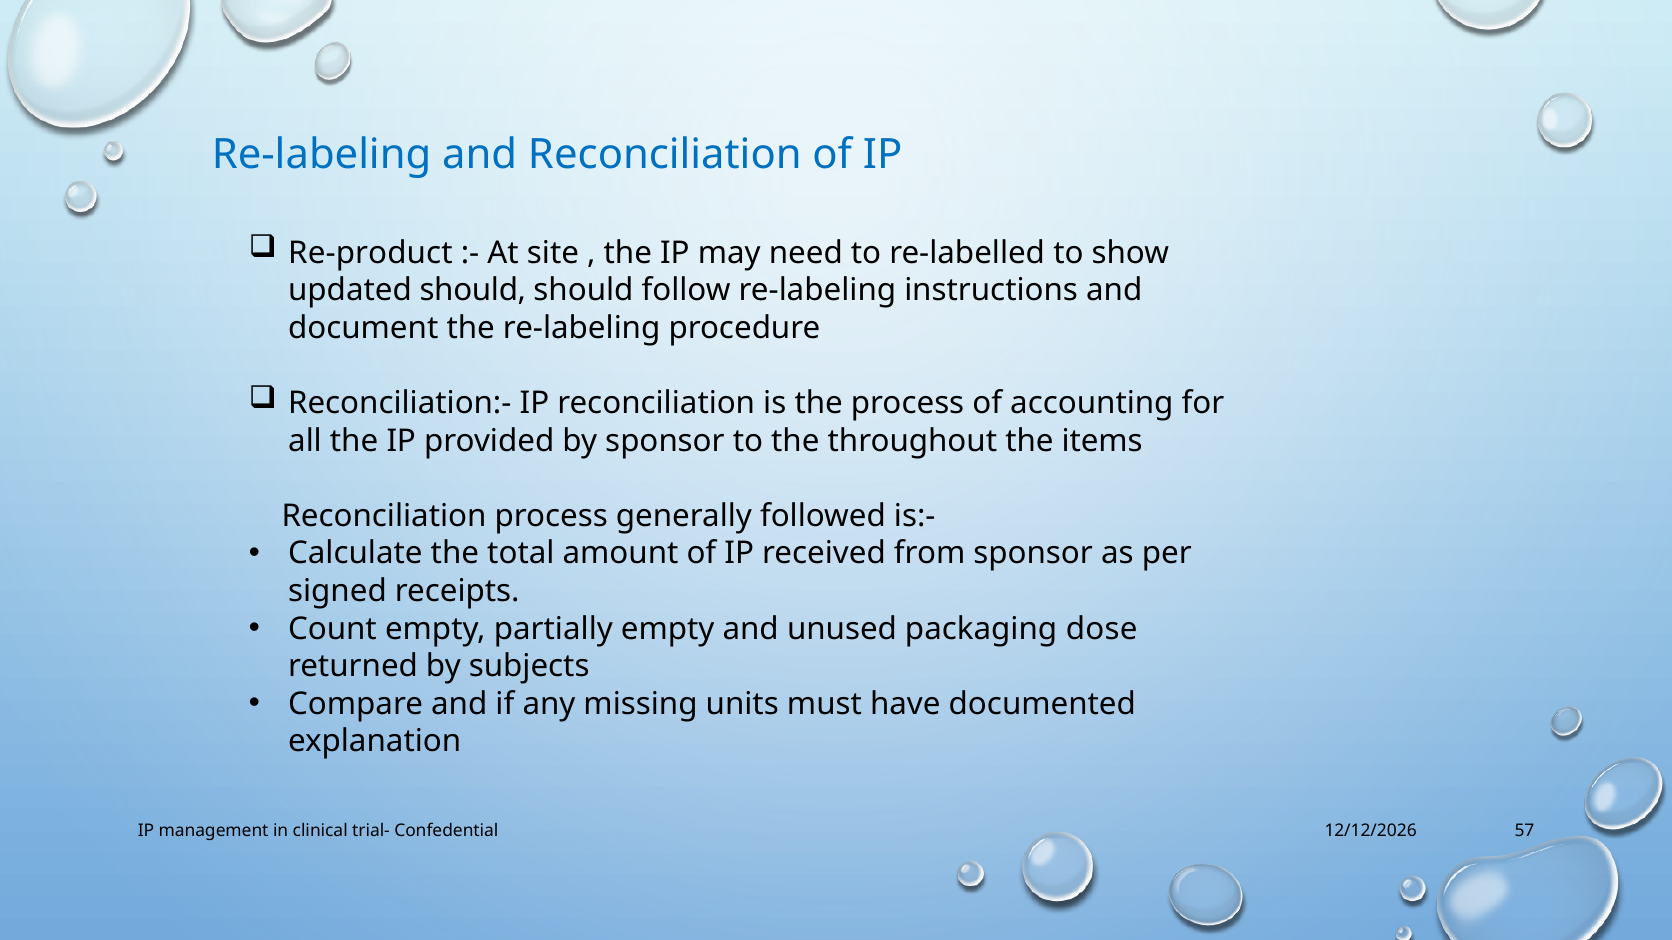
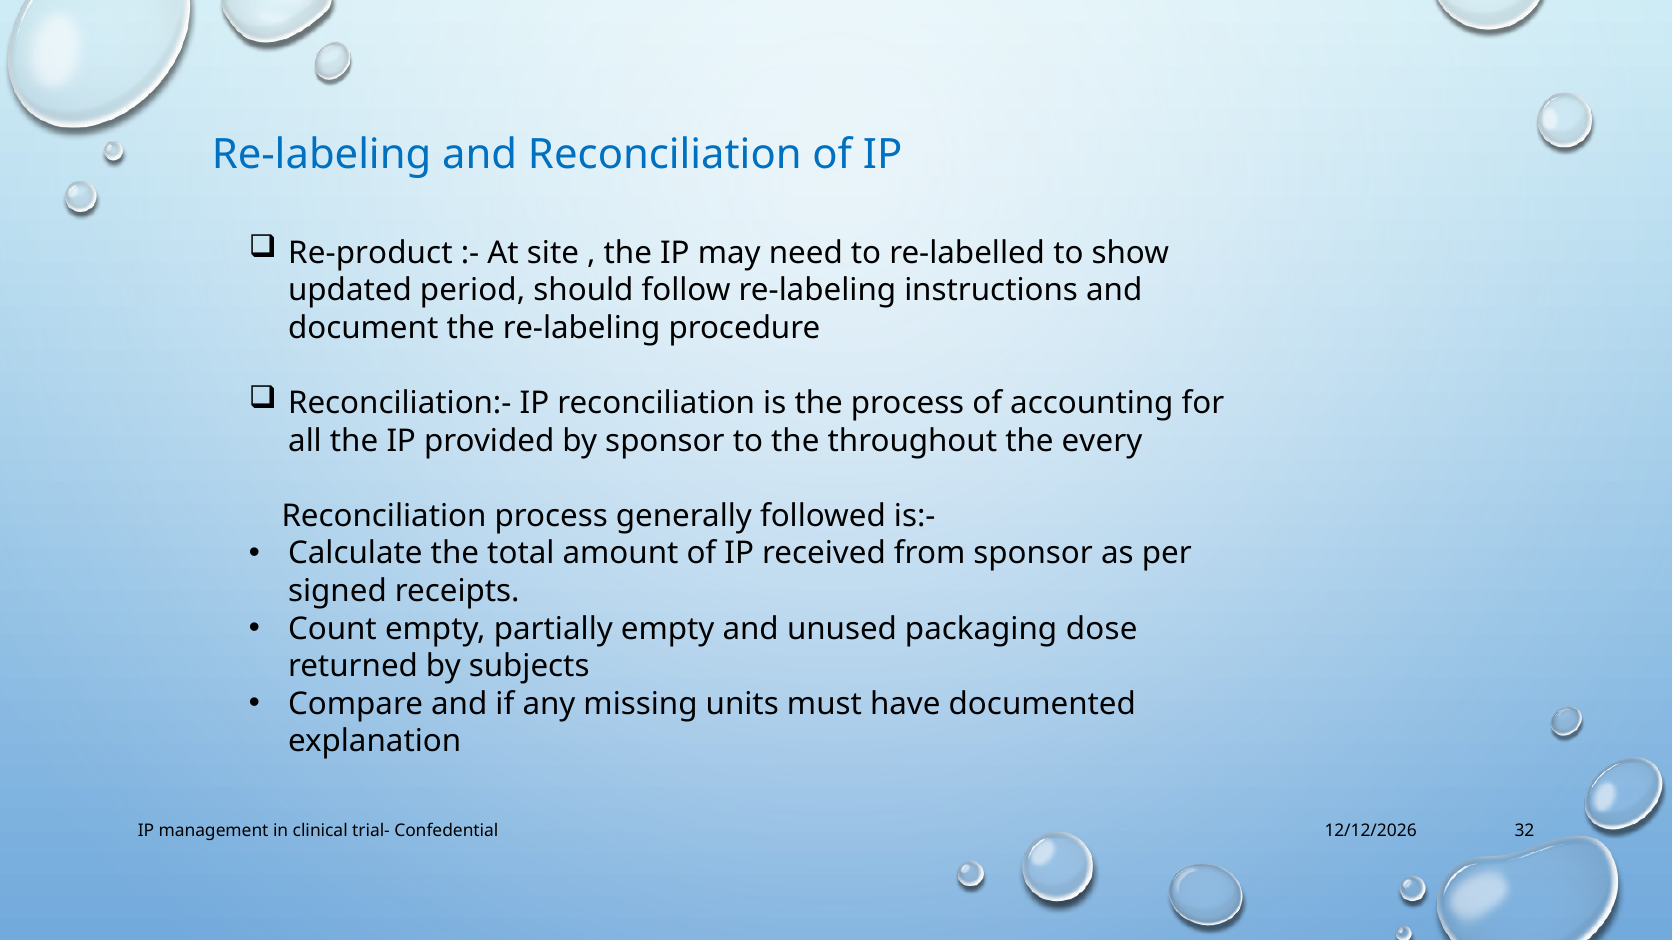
updated should: should -> period
items: items -> every
57: 57 -> 32
